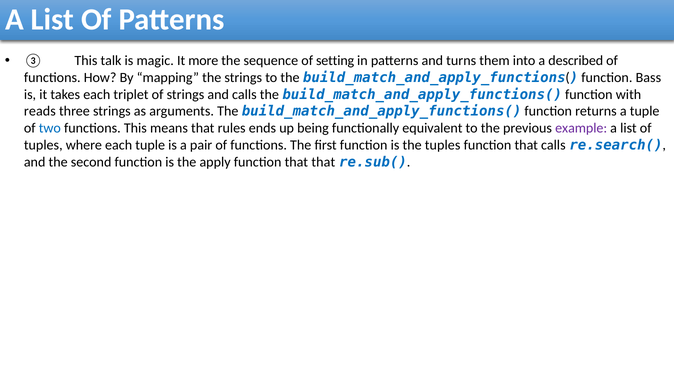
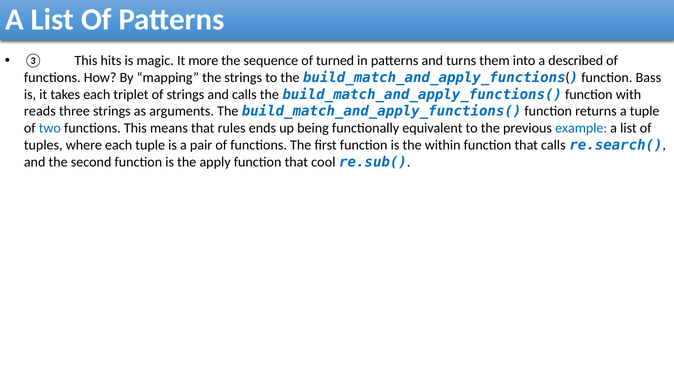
talk: talk -> hits
setting: setting -> turned
example colour: purple -> blue
the tuples: tuples -> within
that that: that -> cool
